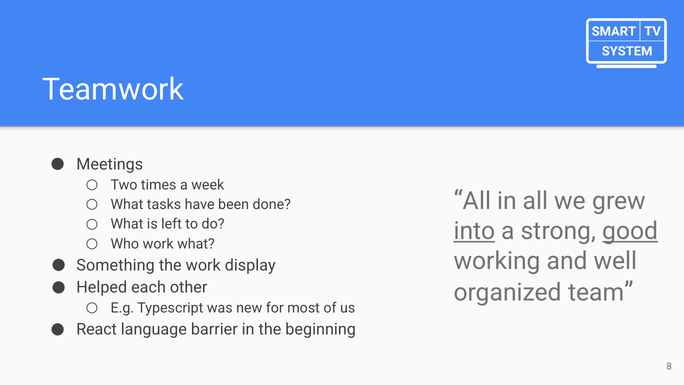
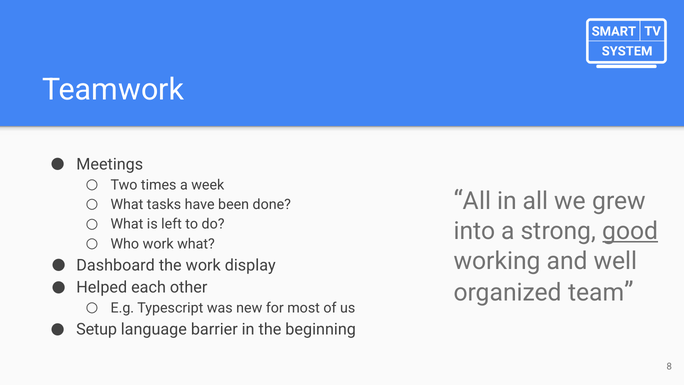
into underline: present -> none
Something: Something -> Dashboard
React: React -> Setup
